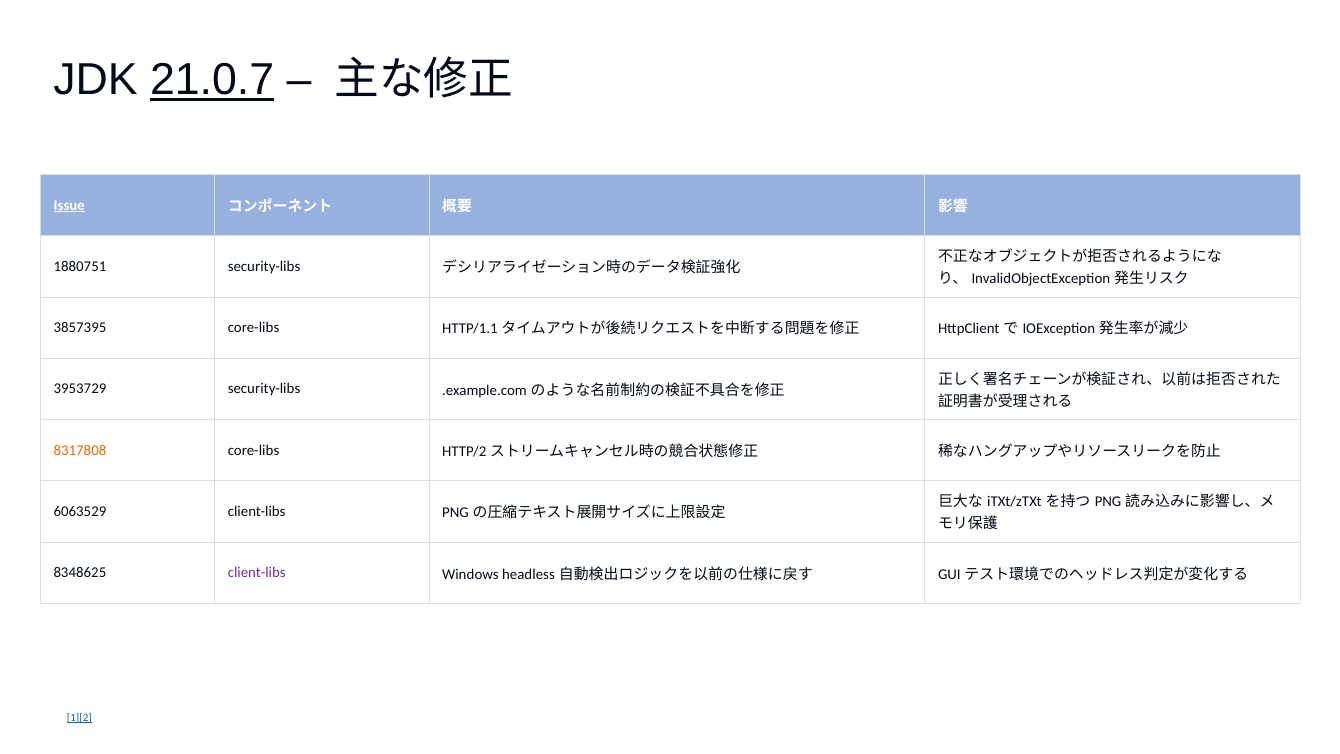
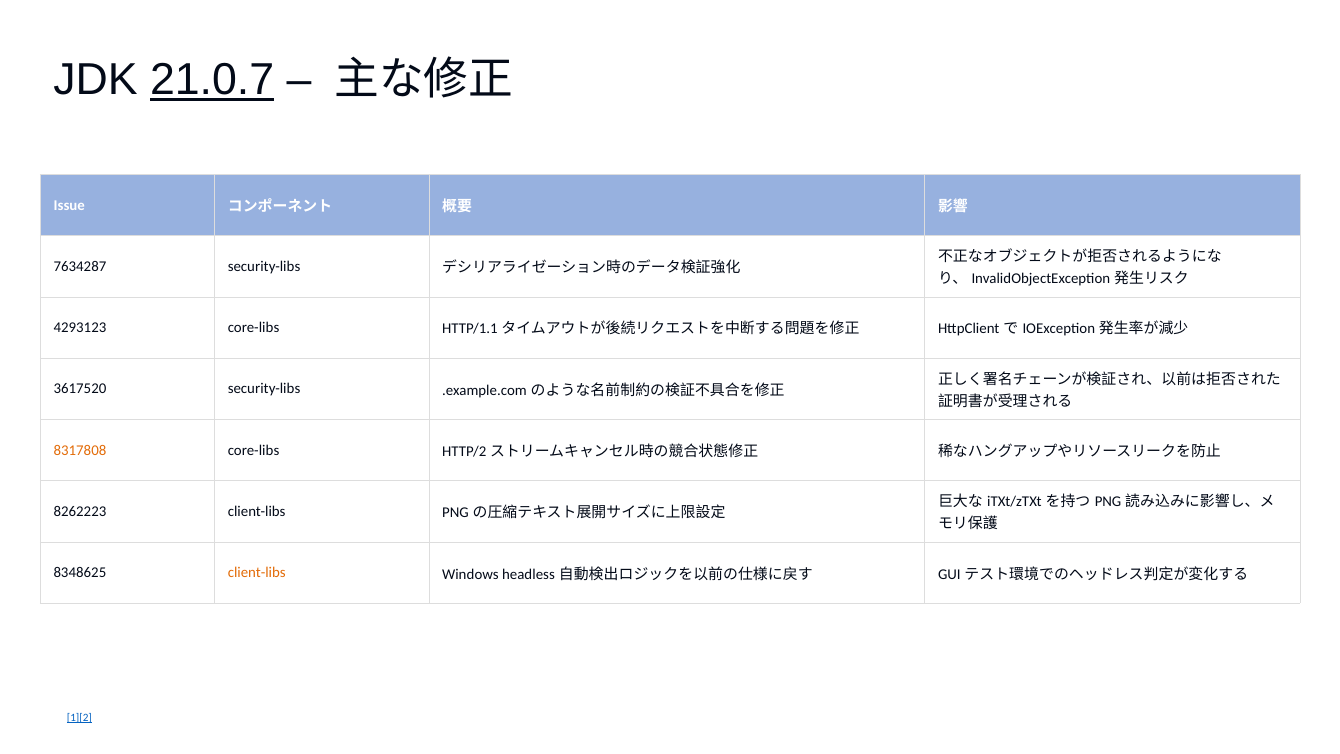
Issue underline: present -> none
1880751: 1880751 -> 7634287
3857395: 3857395 -> 4293123
3953729: 3953729 -> 3617520
6063529: 6063529 -> 8262223
client-libs at (257, 573) colour: purple -> orange
